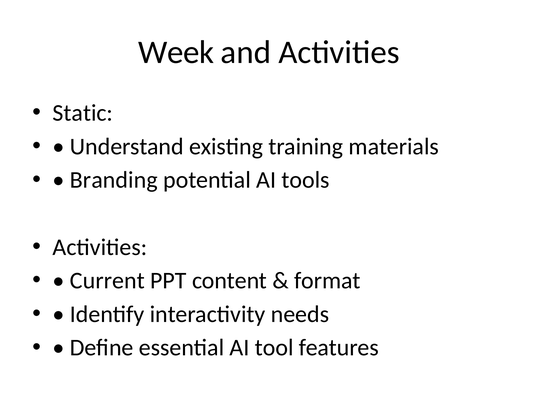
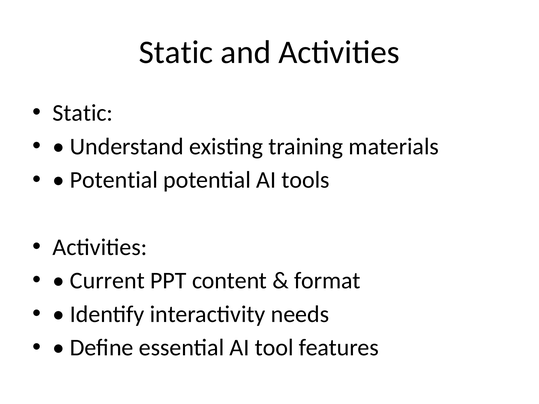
Week at (176, 52): Week -> Static
Branding at (114, 180): Branding -> Potential
